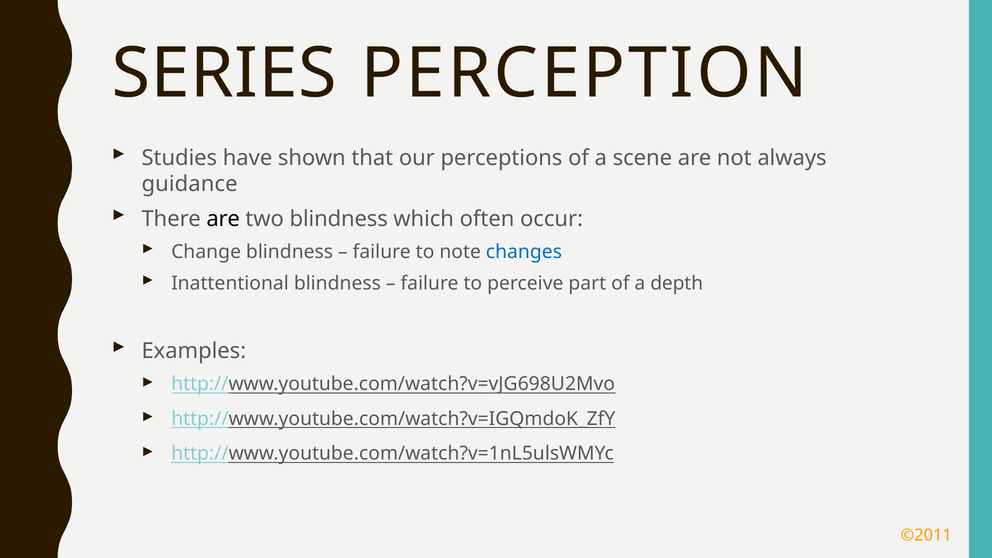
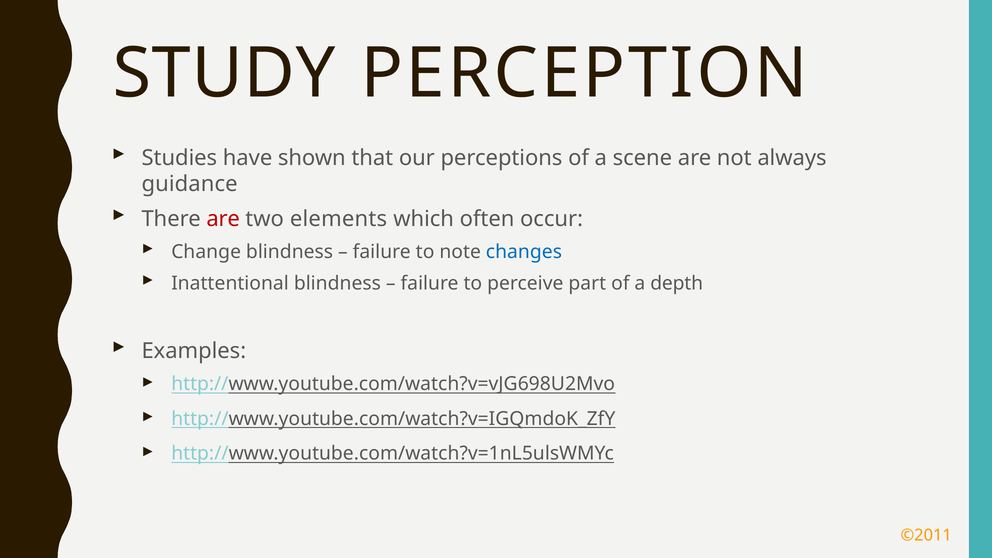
SERIES: SERIES -> STUDY
are at (223, 219) colour: black -> red
two blindness: blindness -> elements
